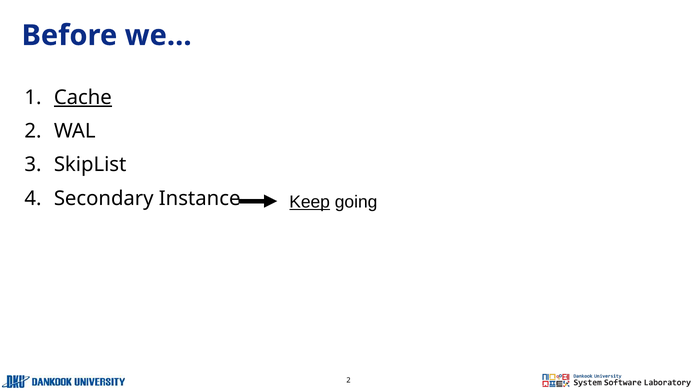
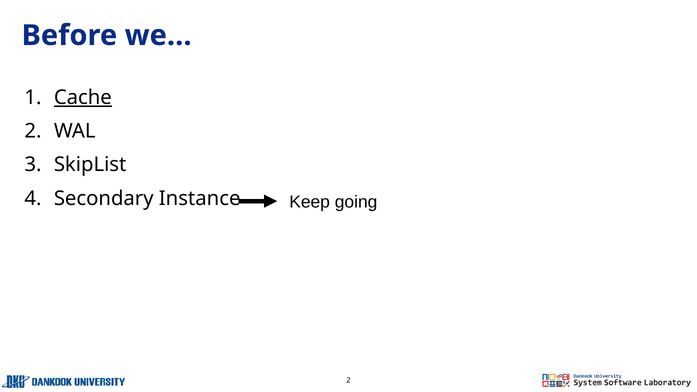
Keep underline: present -> none
